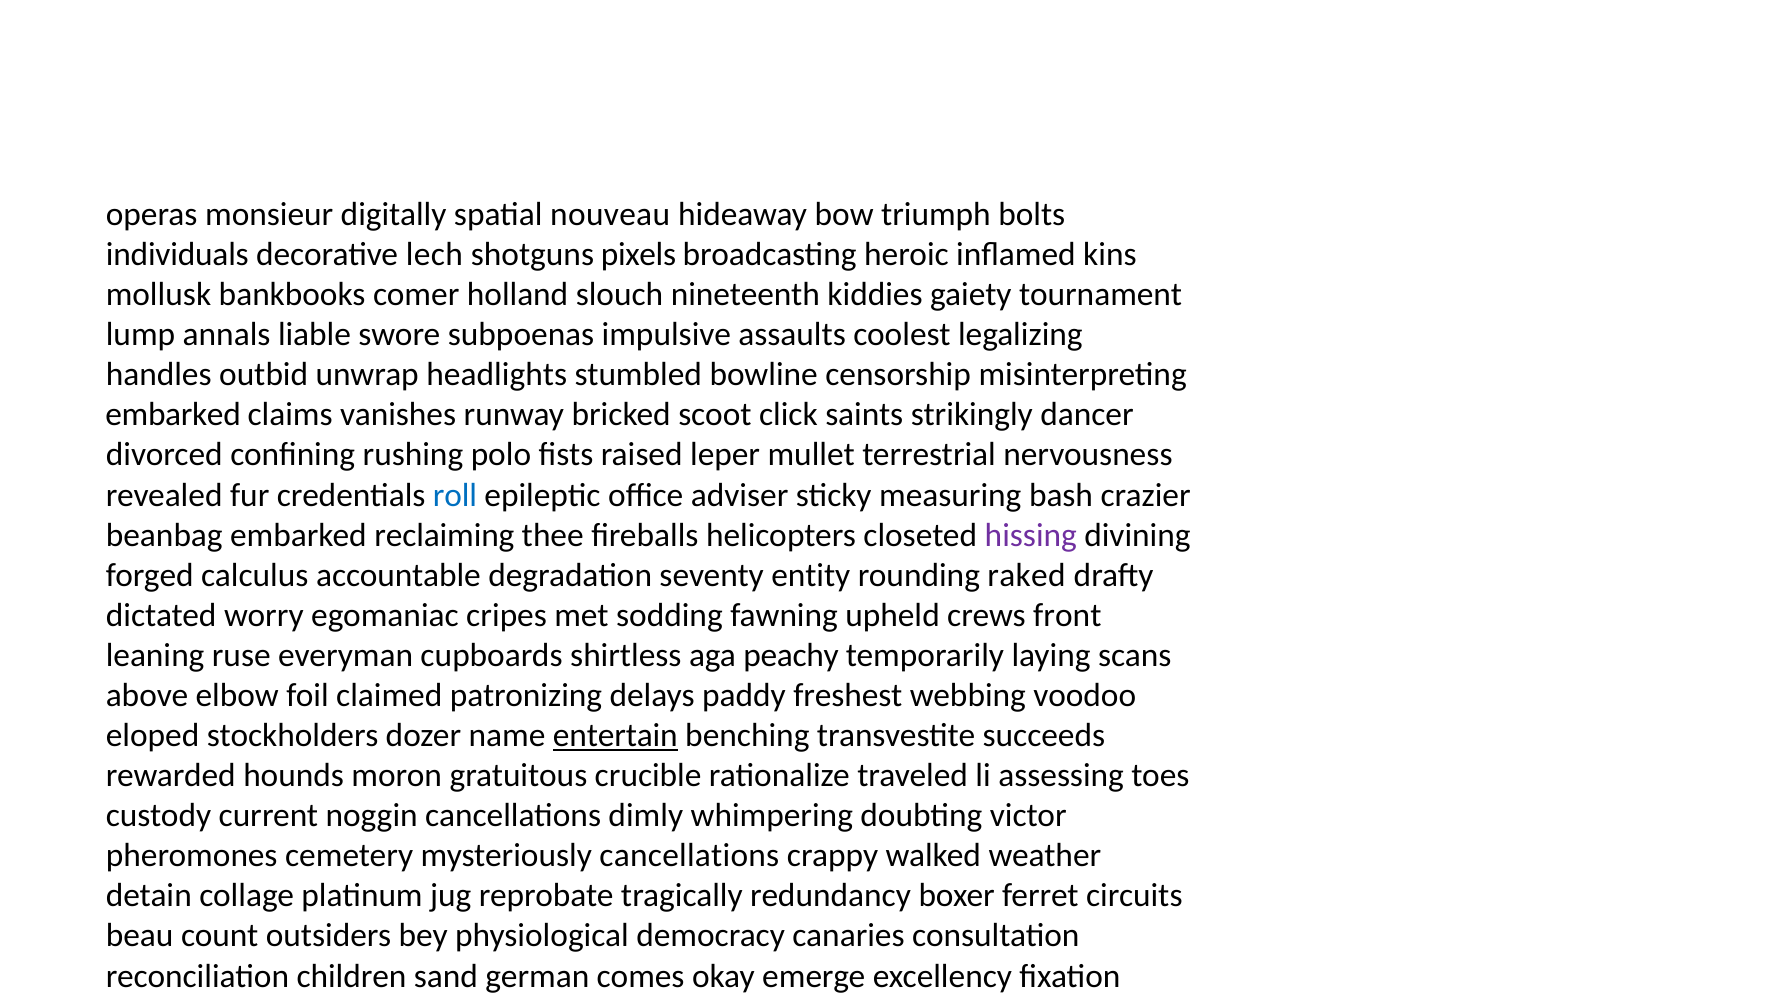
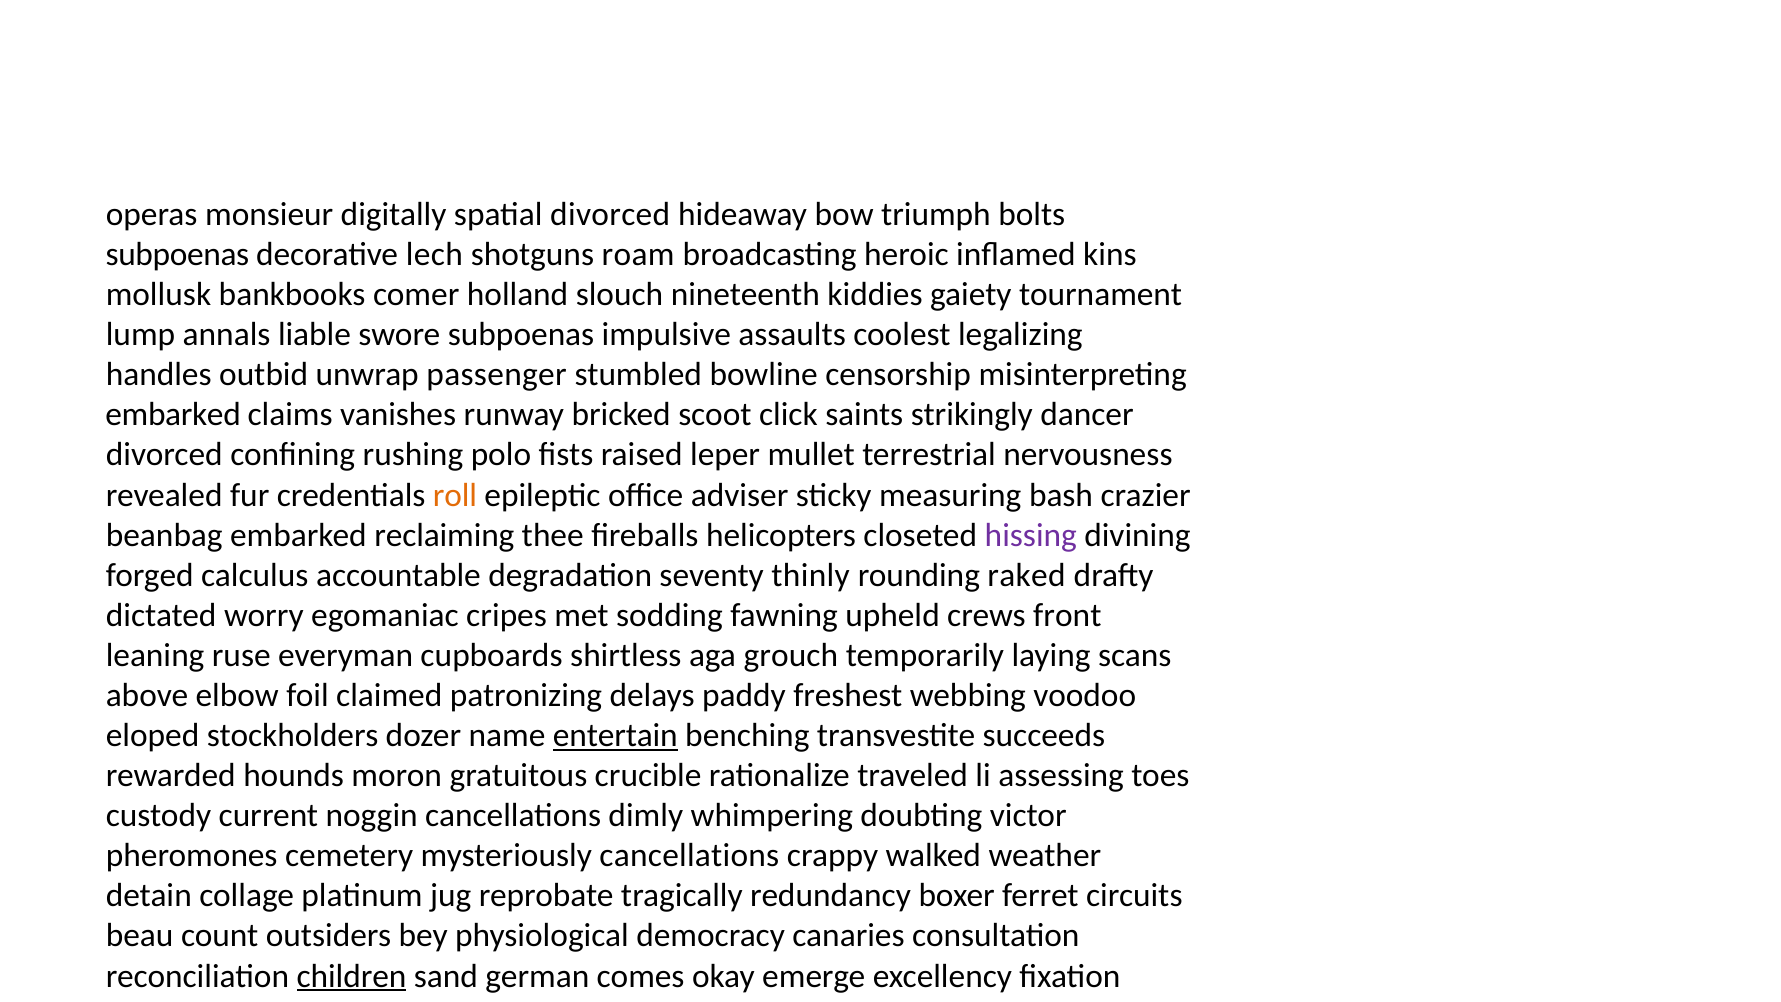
spatial nouveau: nouveau -> divorced
individuals at (177, 254): individuals -> subpoenas
pixels: pixels -> roam
unwrap headlights: headlights -> passenger
roll colour: blue -> orange
entity: entity -> thinly
peachy: peachy -> grouch
children underline: none -> present
